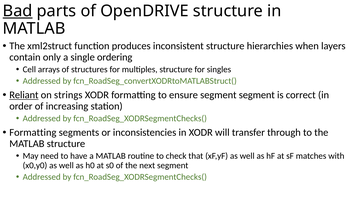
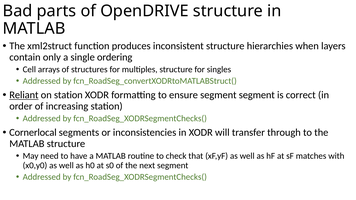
Bad underline: present -> none
on strings: strings -> station
Formatting at (33, 133): Formatting -> Cornerlocal
